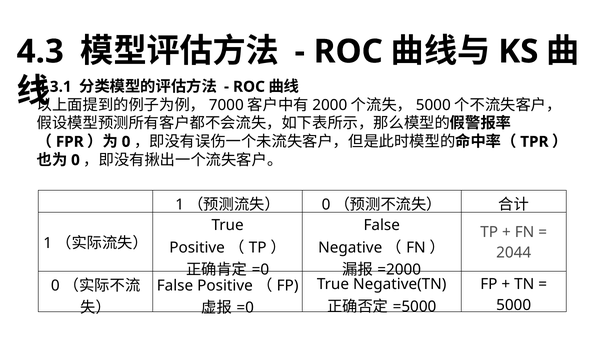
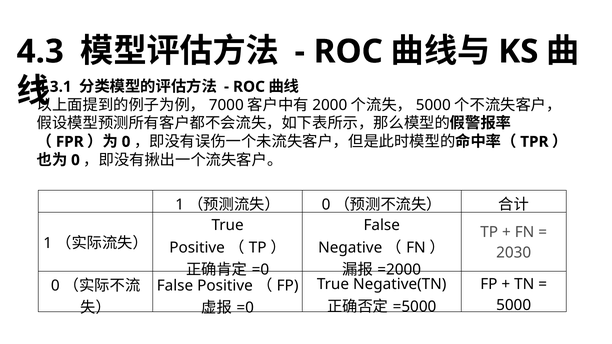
2044: 2044 -> 2030
